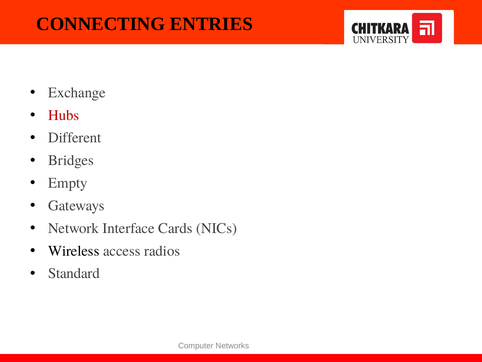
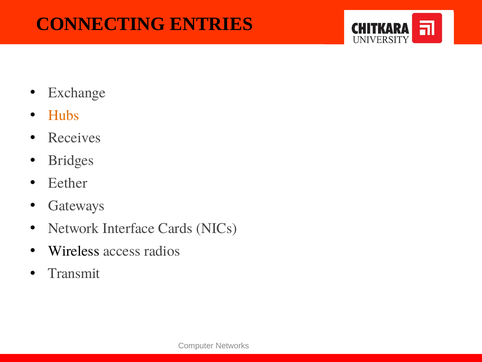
Hubs colour: red -> orange
Different: Different -> Receives
Empty: Empty -> Eether
Standard: Standard -> Transmit
